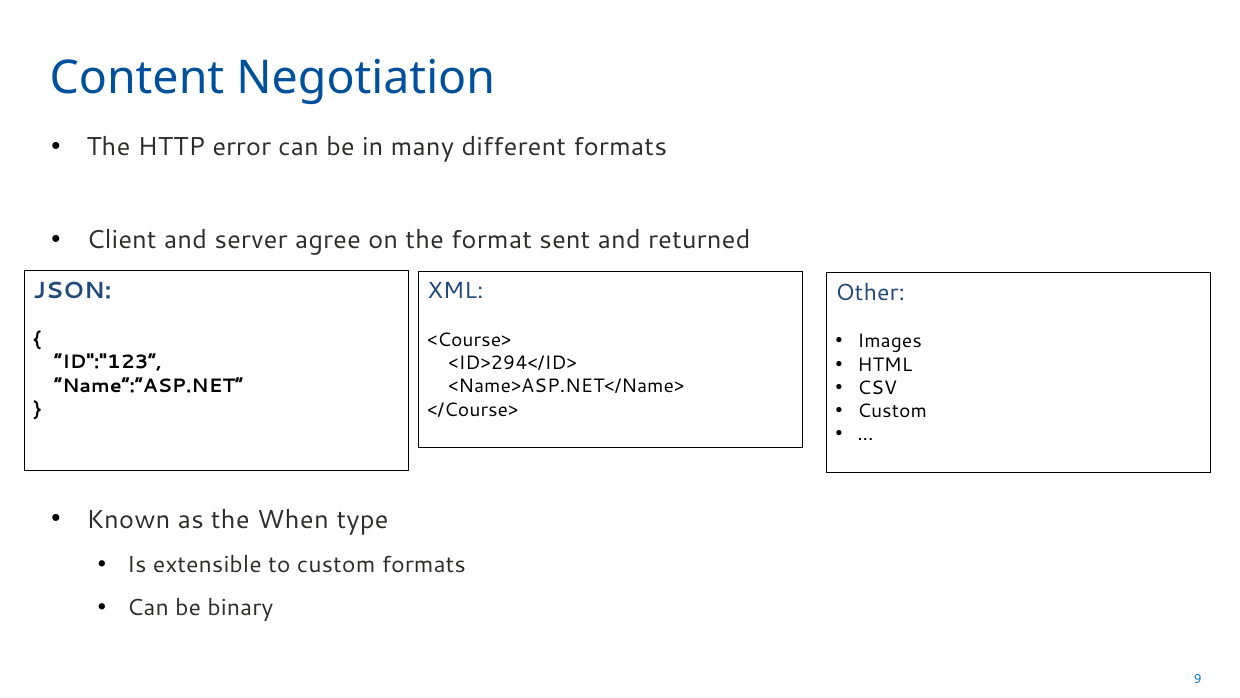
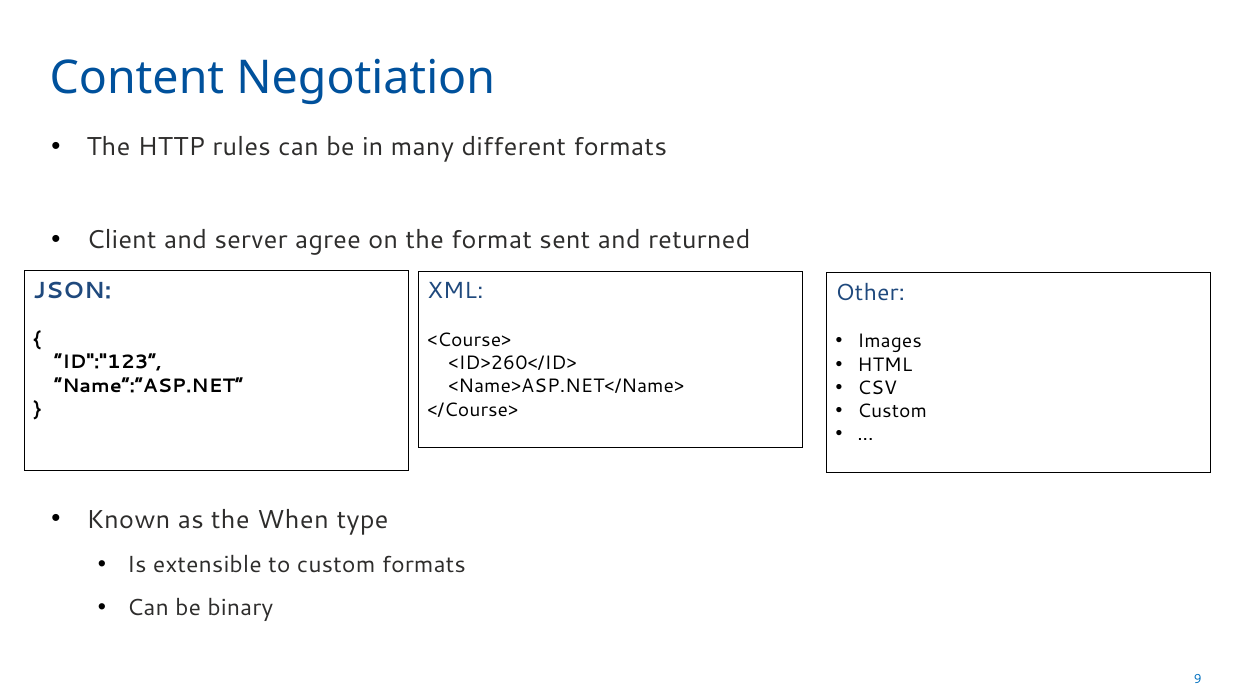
error: error -> rules
<ID>294</ID>: <ID>294</ID> -> <ID>260</ID>
